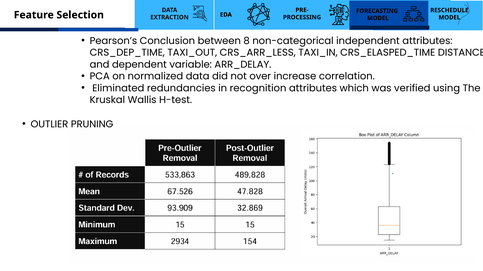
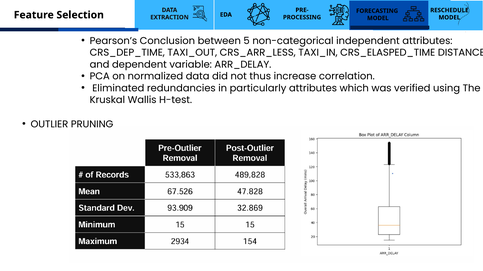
8: 8 -> 5
over: over -> thus
recognition: recognition -> particularly
